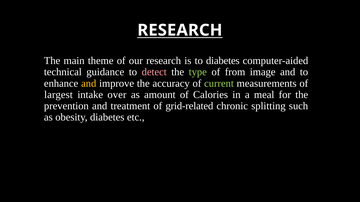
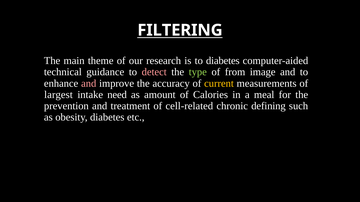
RESEARCH at (180, 30): RESEARCH -> FILTERING
and at (89, 84) colour: yellow -> pink
current colour: light green -> yellow
over: over -> need
grid-related: grid-related -> cell-related
splitting: splitting -> defining
